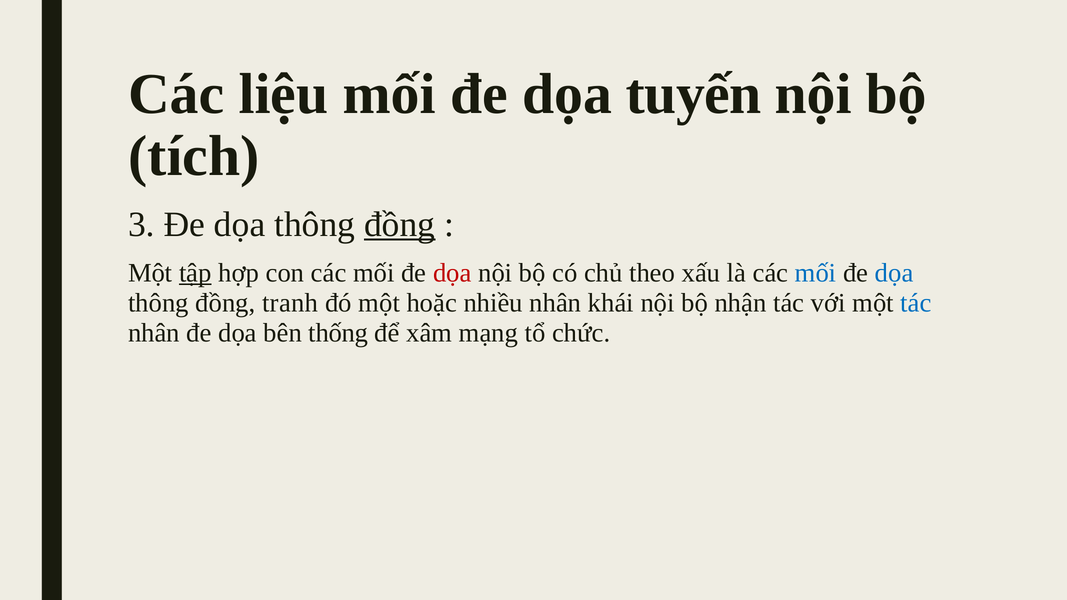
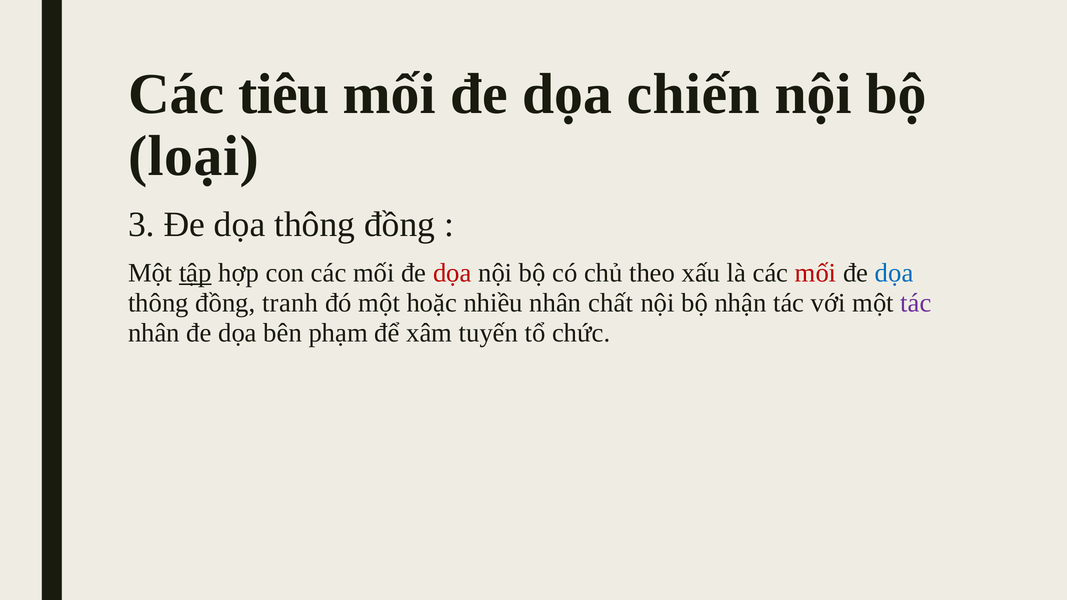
liệu: liệu -> tiêu
tuyến: tuyến -> chiến
tích: tích -> loại
đồng at (400, 224) underline: present -> none
mối at (816, 273) colour: blue -> red
khái: khái -> chất
tác at (916, 303) colour: blue -> purple
thống: thống -> phạm
mạng: mạng -> tuyến
